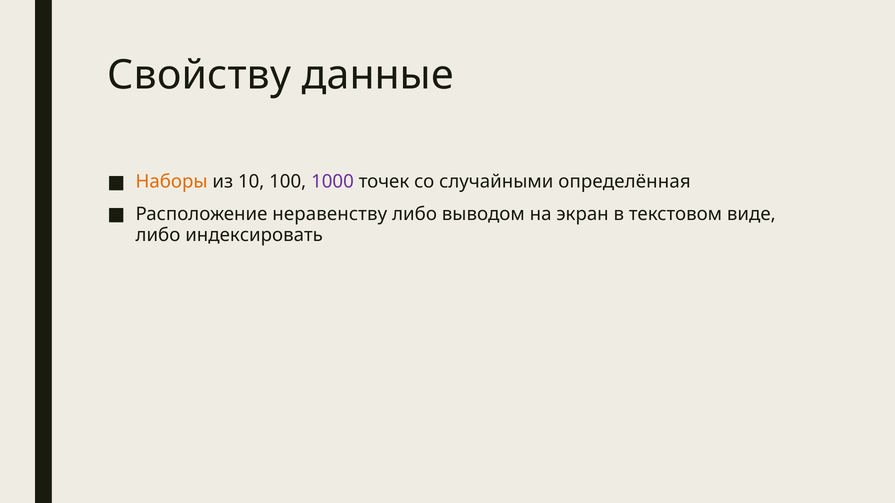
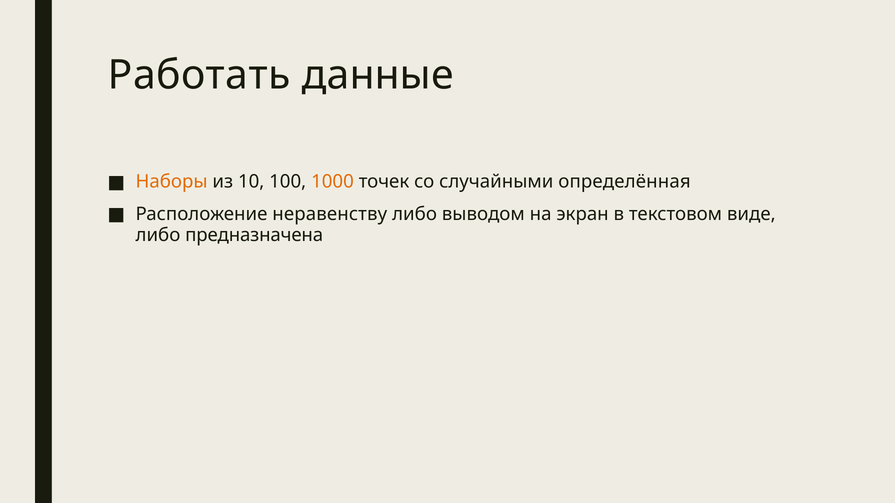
Свойству: Свойству -> Работать
1000 colour: purple -> orange
индексировать: индексировать -> предназначена
